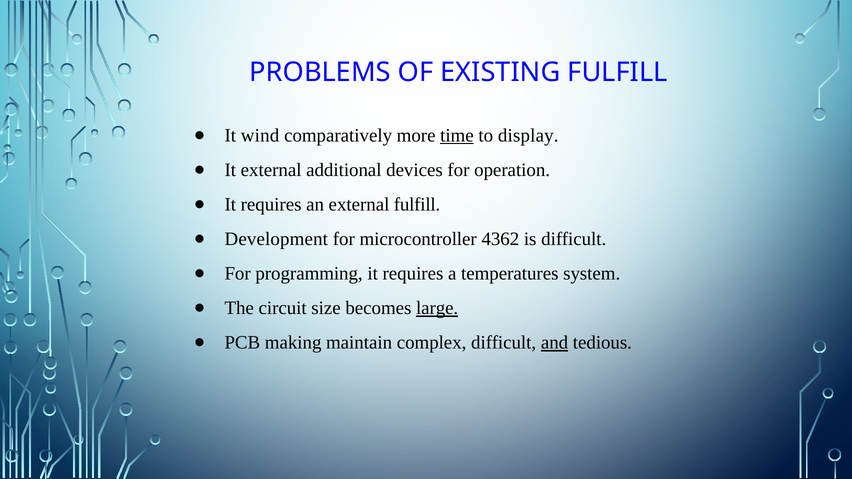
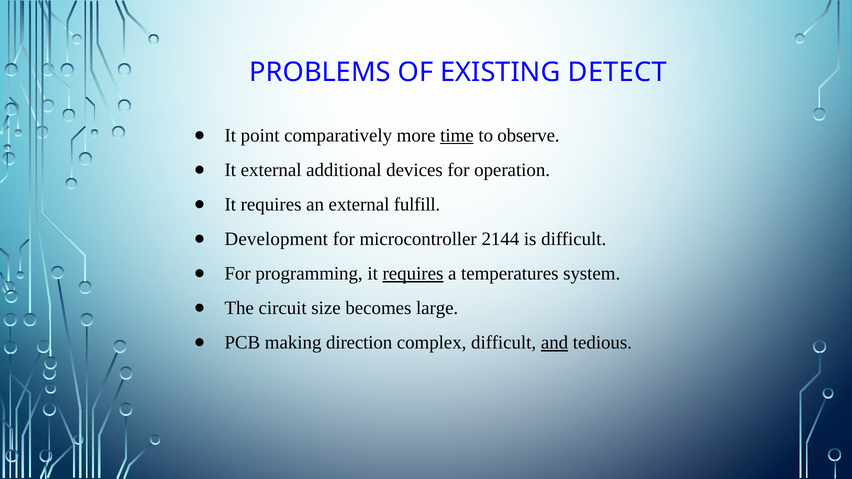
EXISTING FULFILL: FULFILL -> DETECT
wind: wind -> point
display: display -> observe
4362: 4362 -> 2144
requires at (413, 274) underline: none -> present
large underline: present -> none
maintain: maintain -> direction
